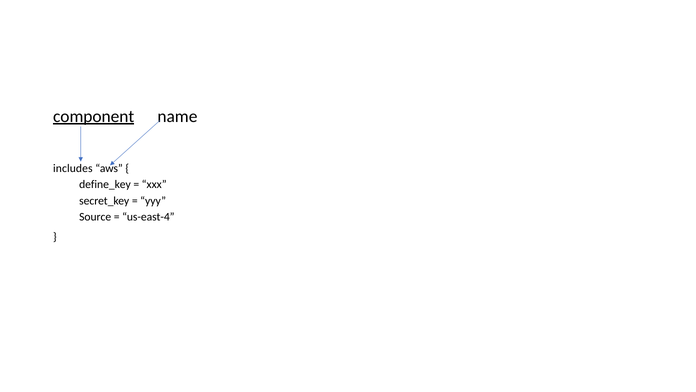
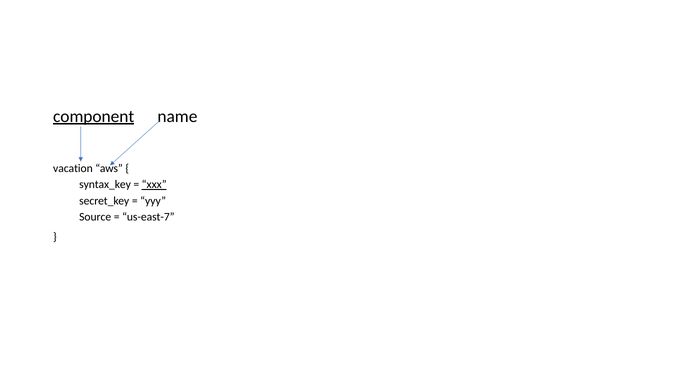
includes: includes -> vacation
define_key: define_key -> syntax_key
xxx underline: none -> present
us-east-4: us-east-4 -> us-east-7
